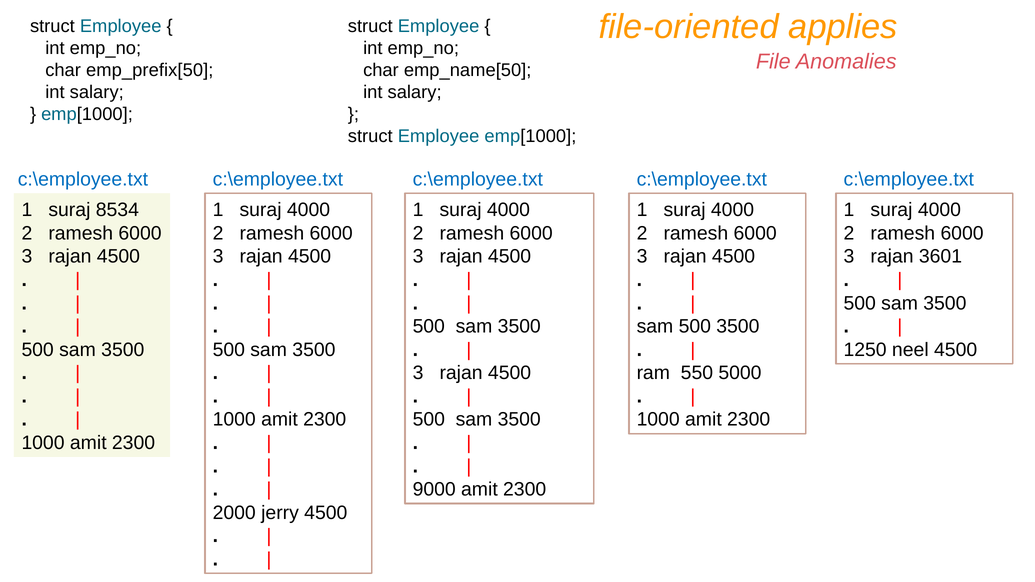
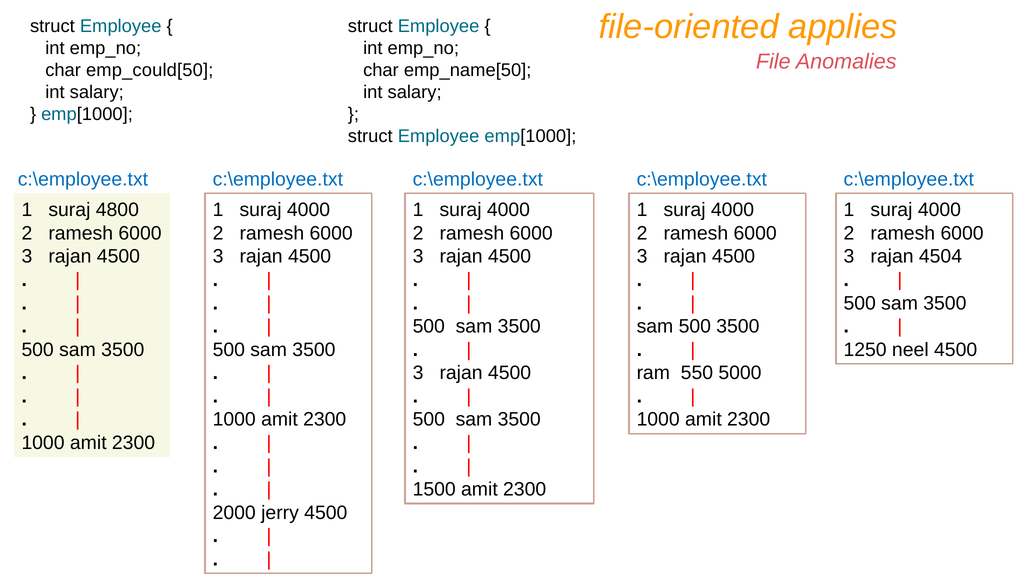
emp_prefix[50: emp_prefix[50 -> emp_could[50
8534: 8534 -> 4800
3601: 3601 -> 4504
9000: 9000 -> 1500
